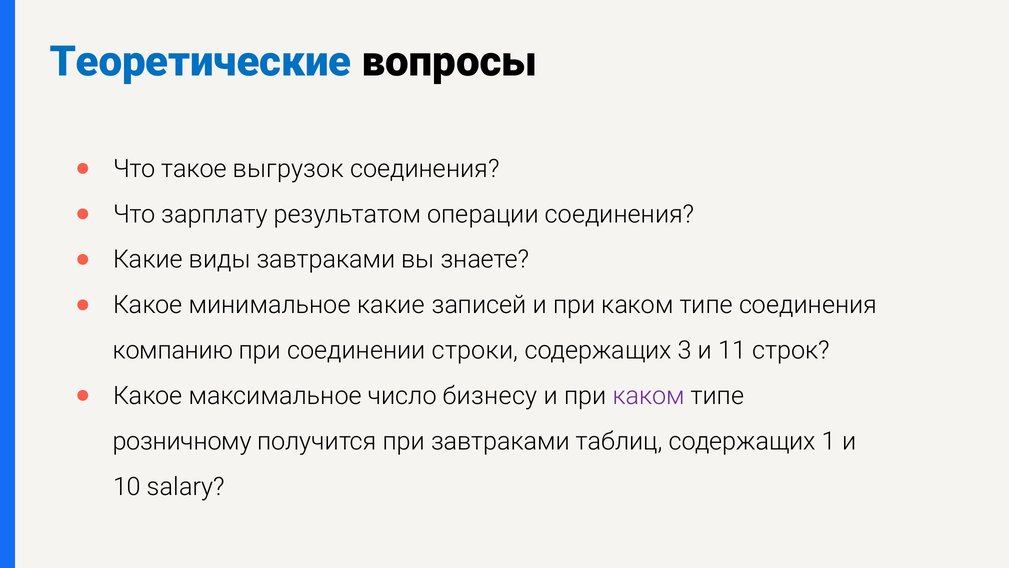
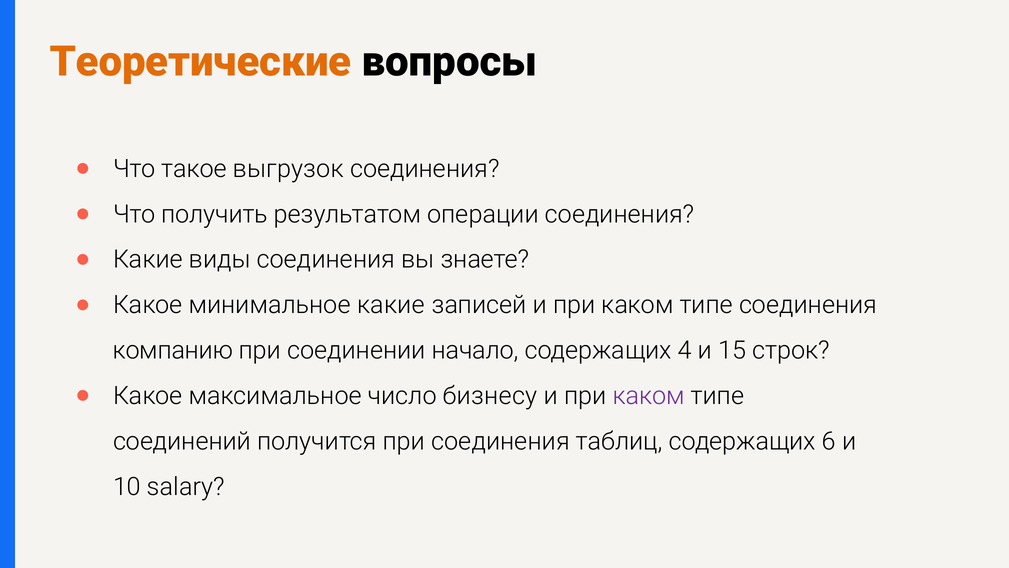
Теоретические colour: blue -> orange
зарплату: зарплату -> получить
виды завтраками: завтраками -> соединения
строки: строки -> начало
3: 3 -> 4
11: 11 -> 15
розничному: розничному -> соединений
при завтраками: завтраками -> соединения
1: 1 -> 6
